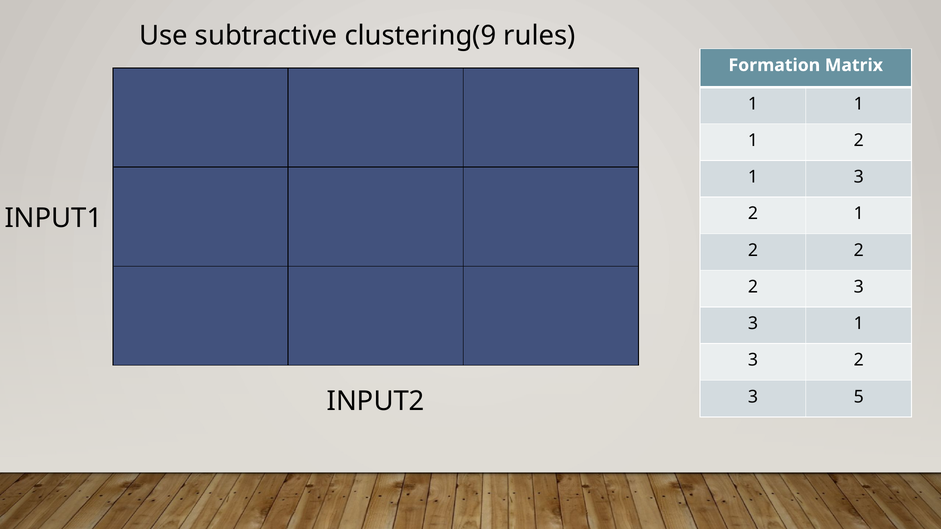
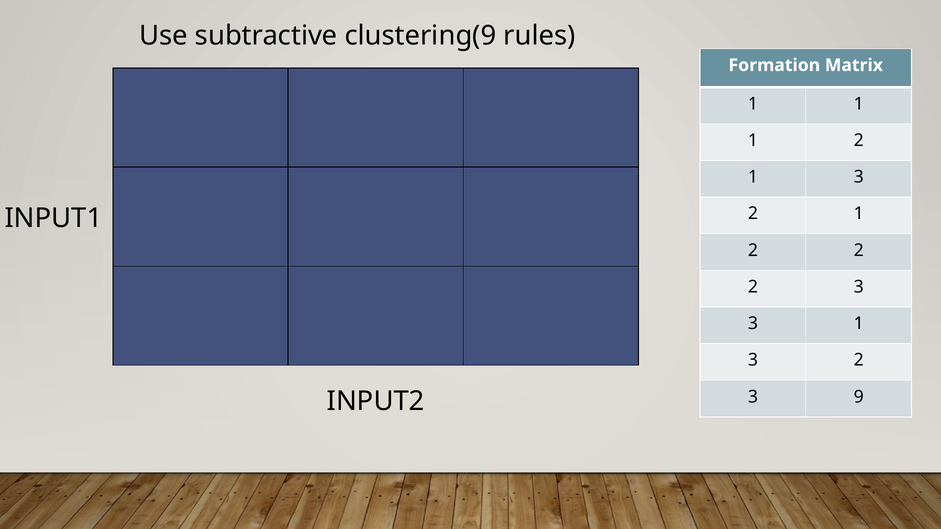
5: 5 -> 9
